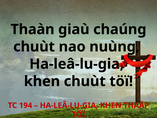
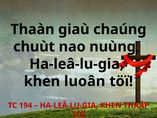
khen chuùt: chuùt -> luoân
